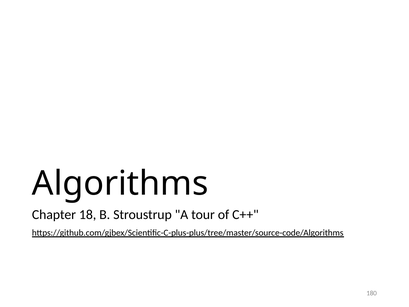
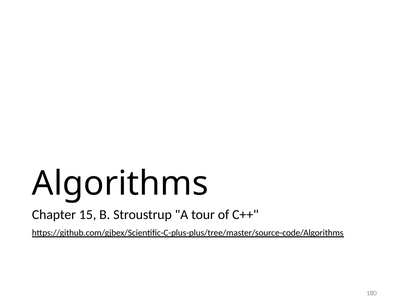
18: 18 -> 15
